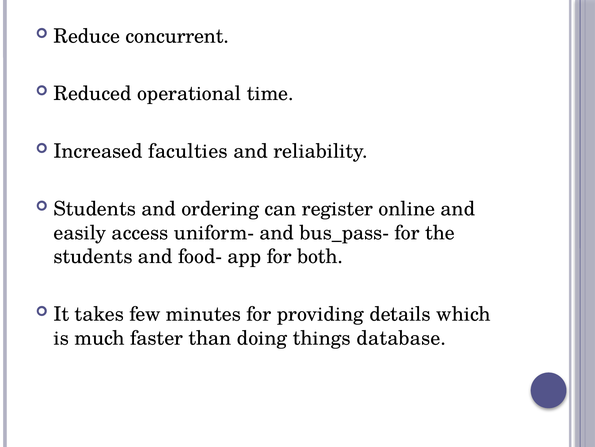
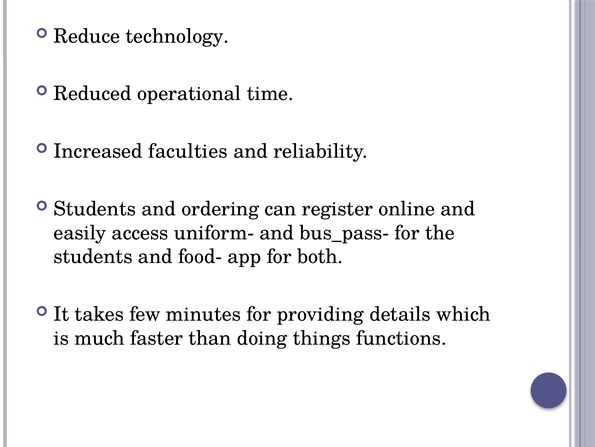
concurrent: concurrent -> technology
database: database -> functions
